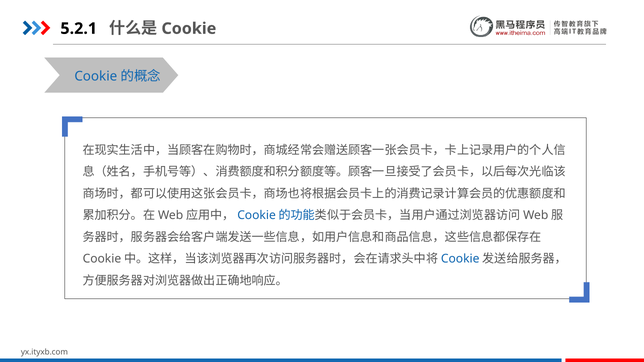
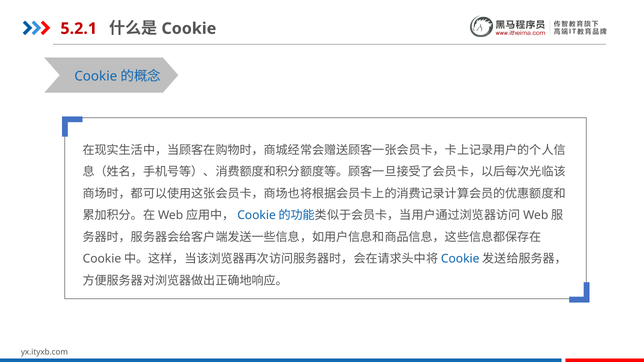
5.2.1 colour: black -> red
